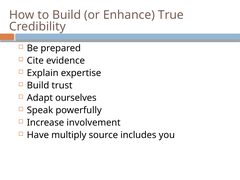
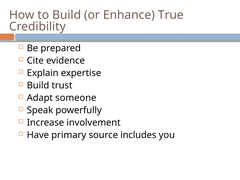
ourselves: ourselves -> someone
multiply: multiply -> primary
